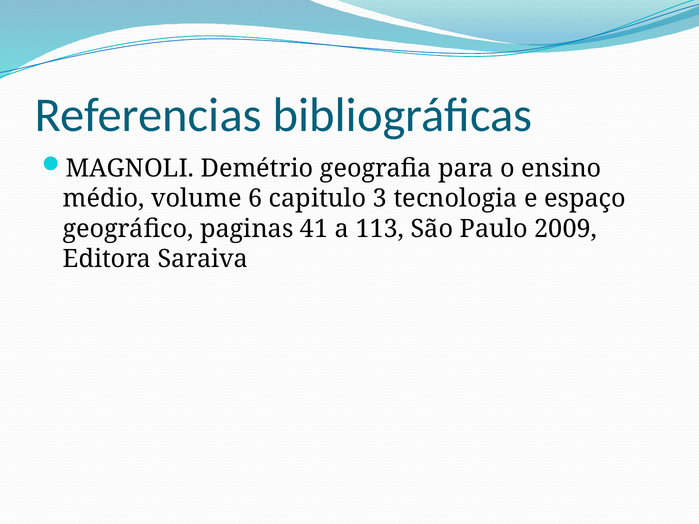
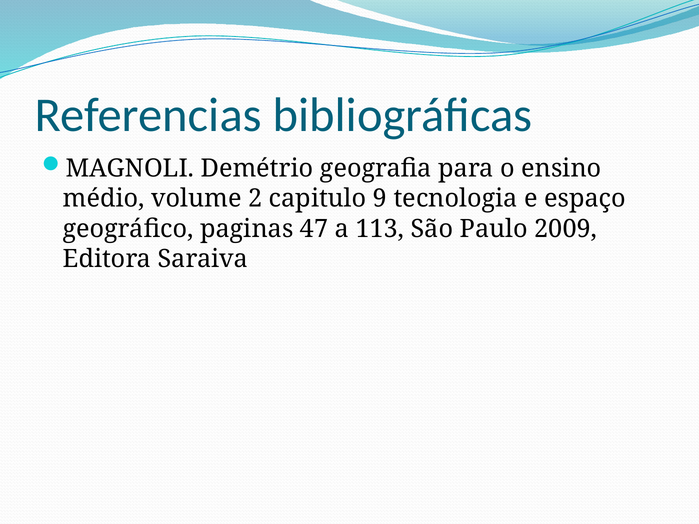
6: 6 -> 2
3: 3 -> 9
41: 41 -> 47
